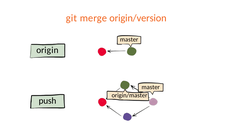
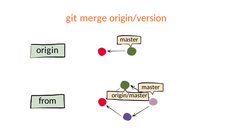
push: push -> from
